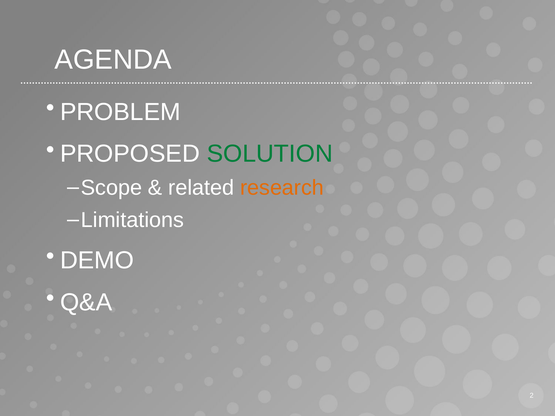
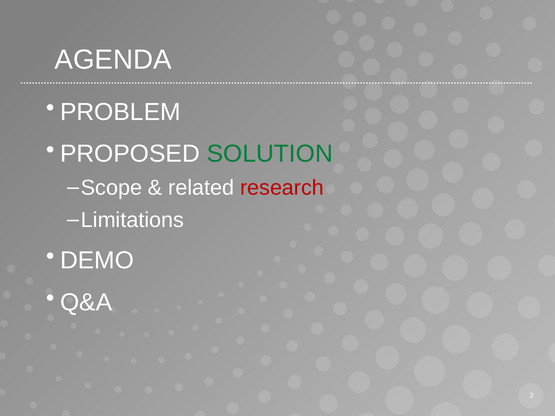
research colour: orange -> red
